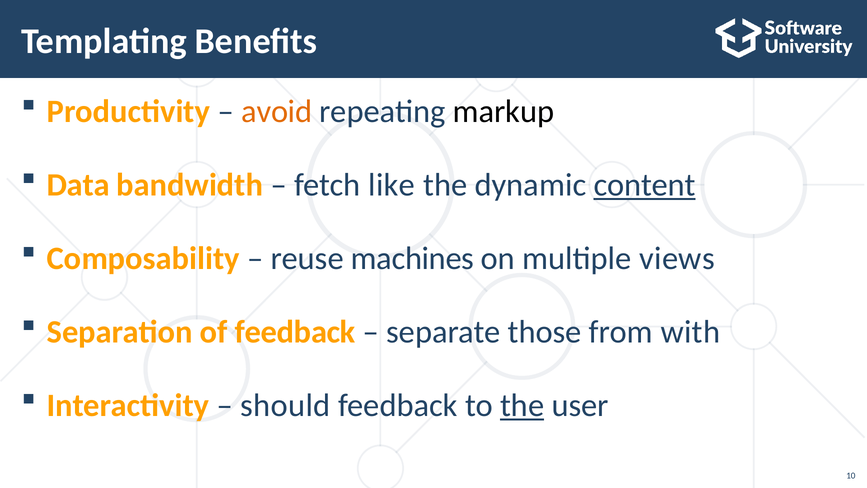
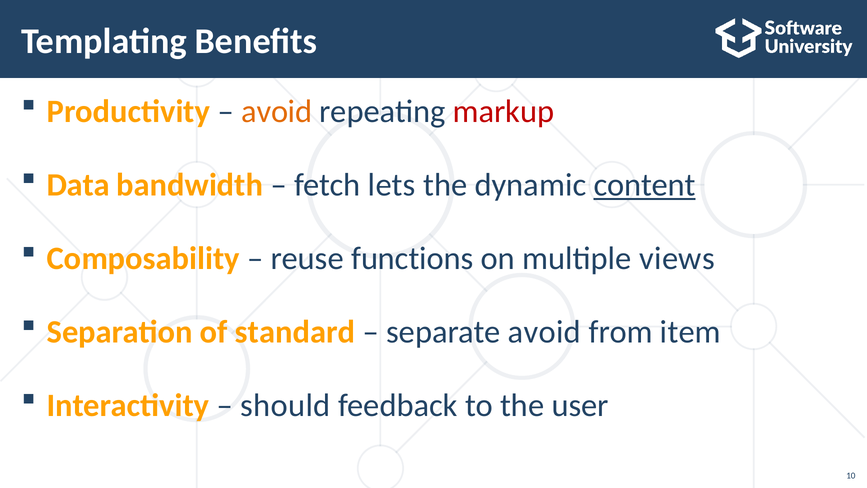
markup colour: black -> red
like: like -> lets
machines: machines -> functions
of feedback: feedback -> standard
separate those: those -> avoid
with: with -> item
the at (522, 405) underline: present -> none
